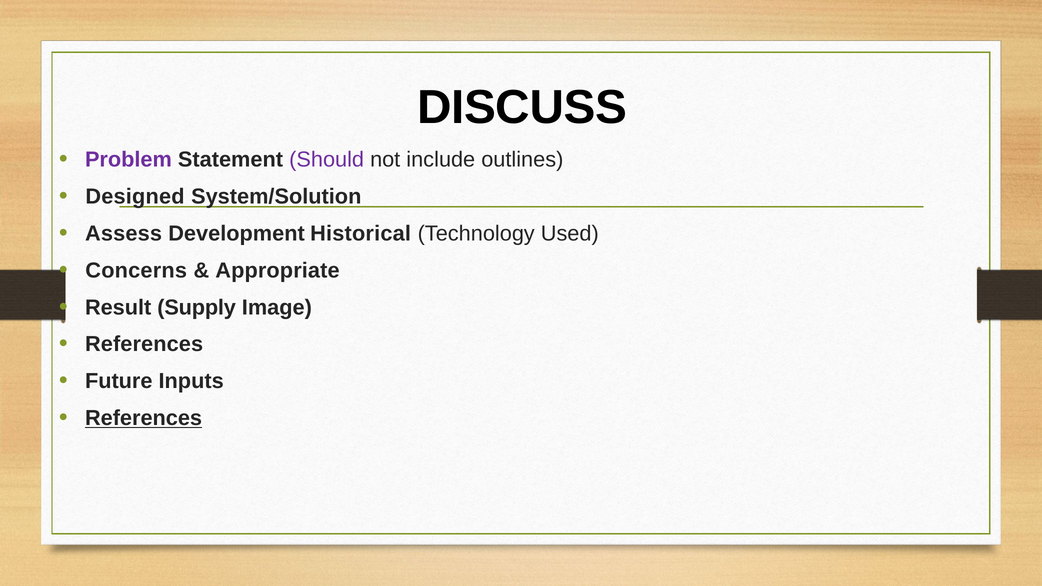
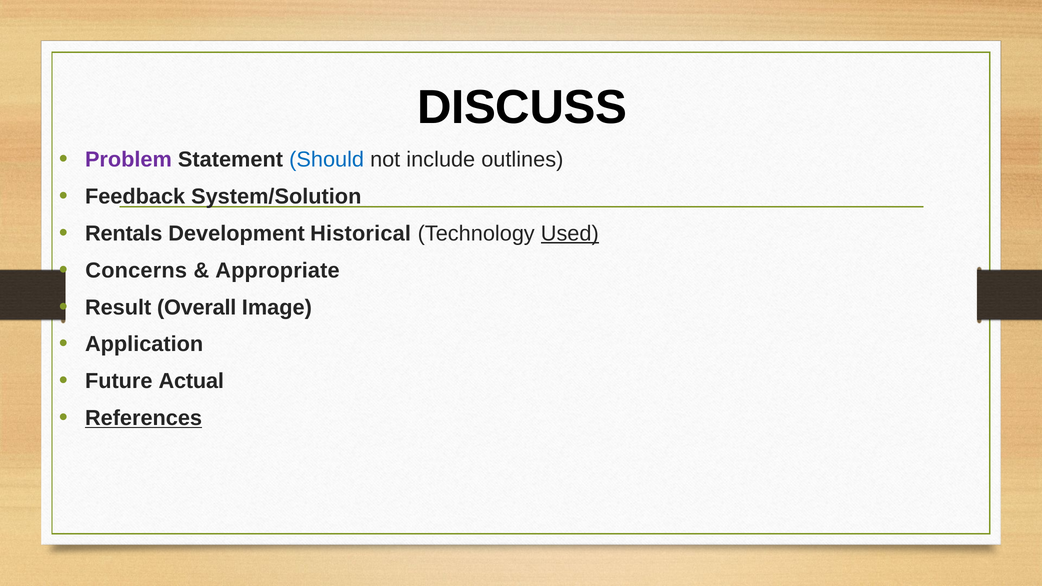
Should colour: purple -> blue
Designed: Designed -> Feedback
Assess: Assess -> Rentals
Used underline: none -> present
Supply: Supply -> Overall
References at (144, 344): References -> Application
Inputs: Inputs -> Actual
